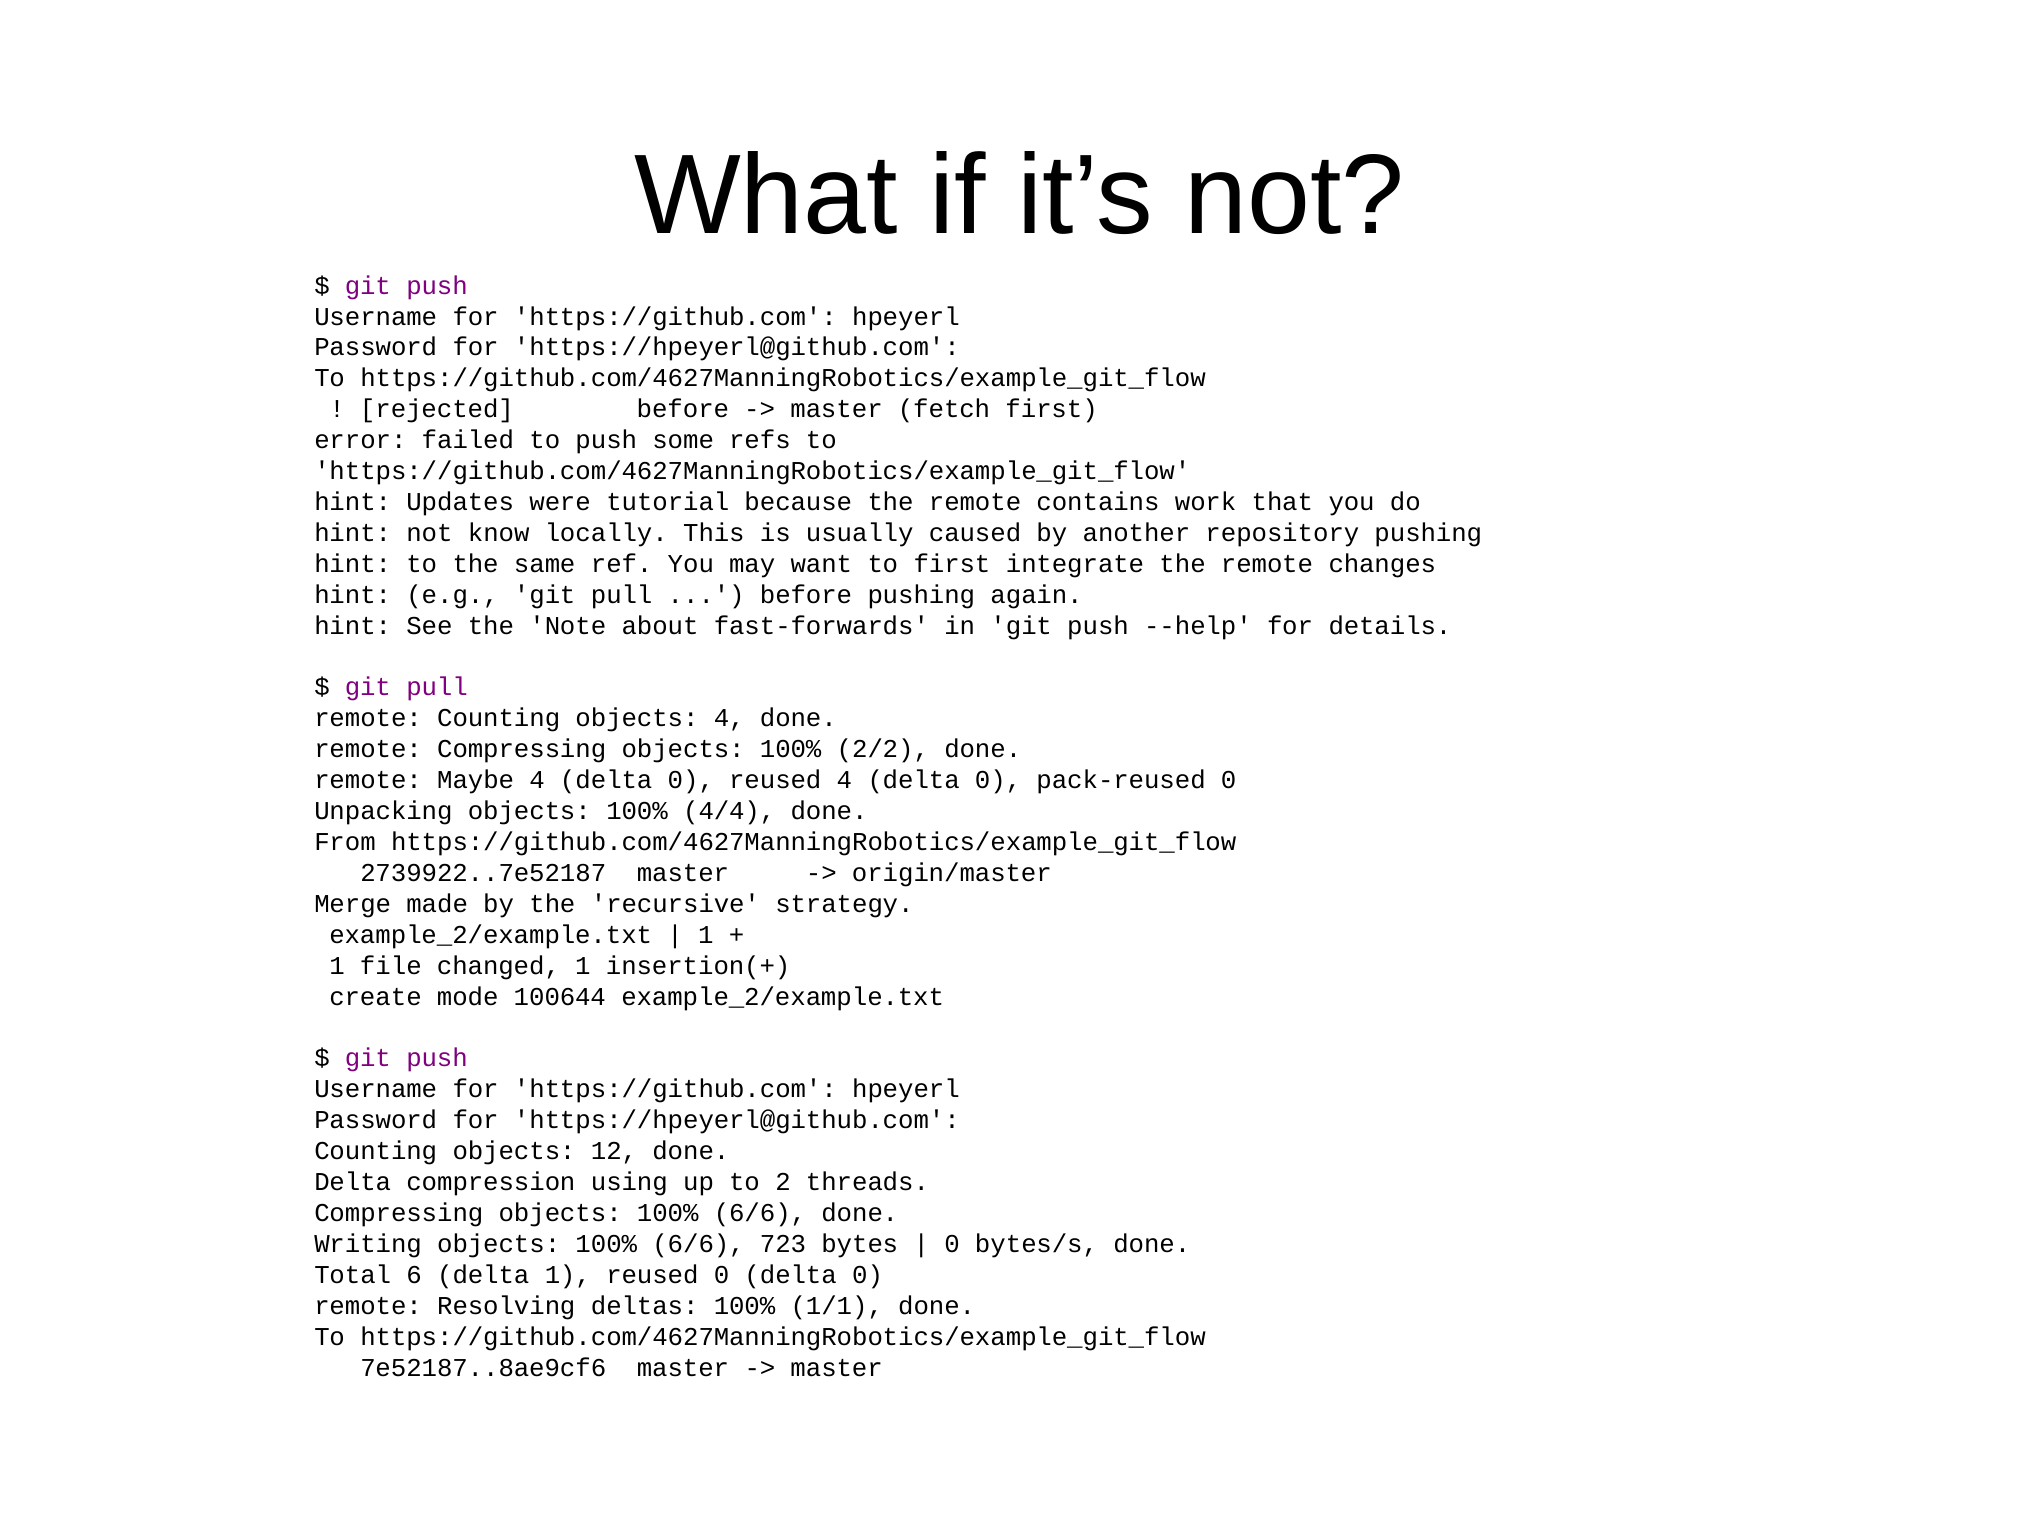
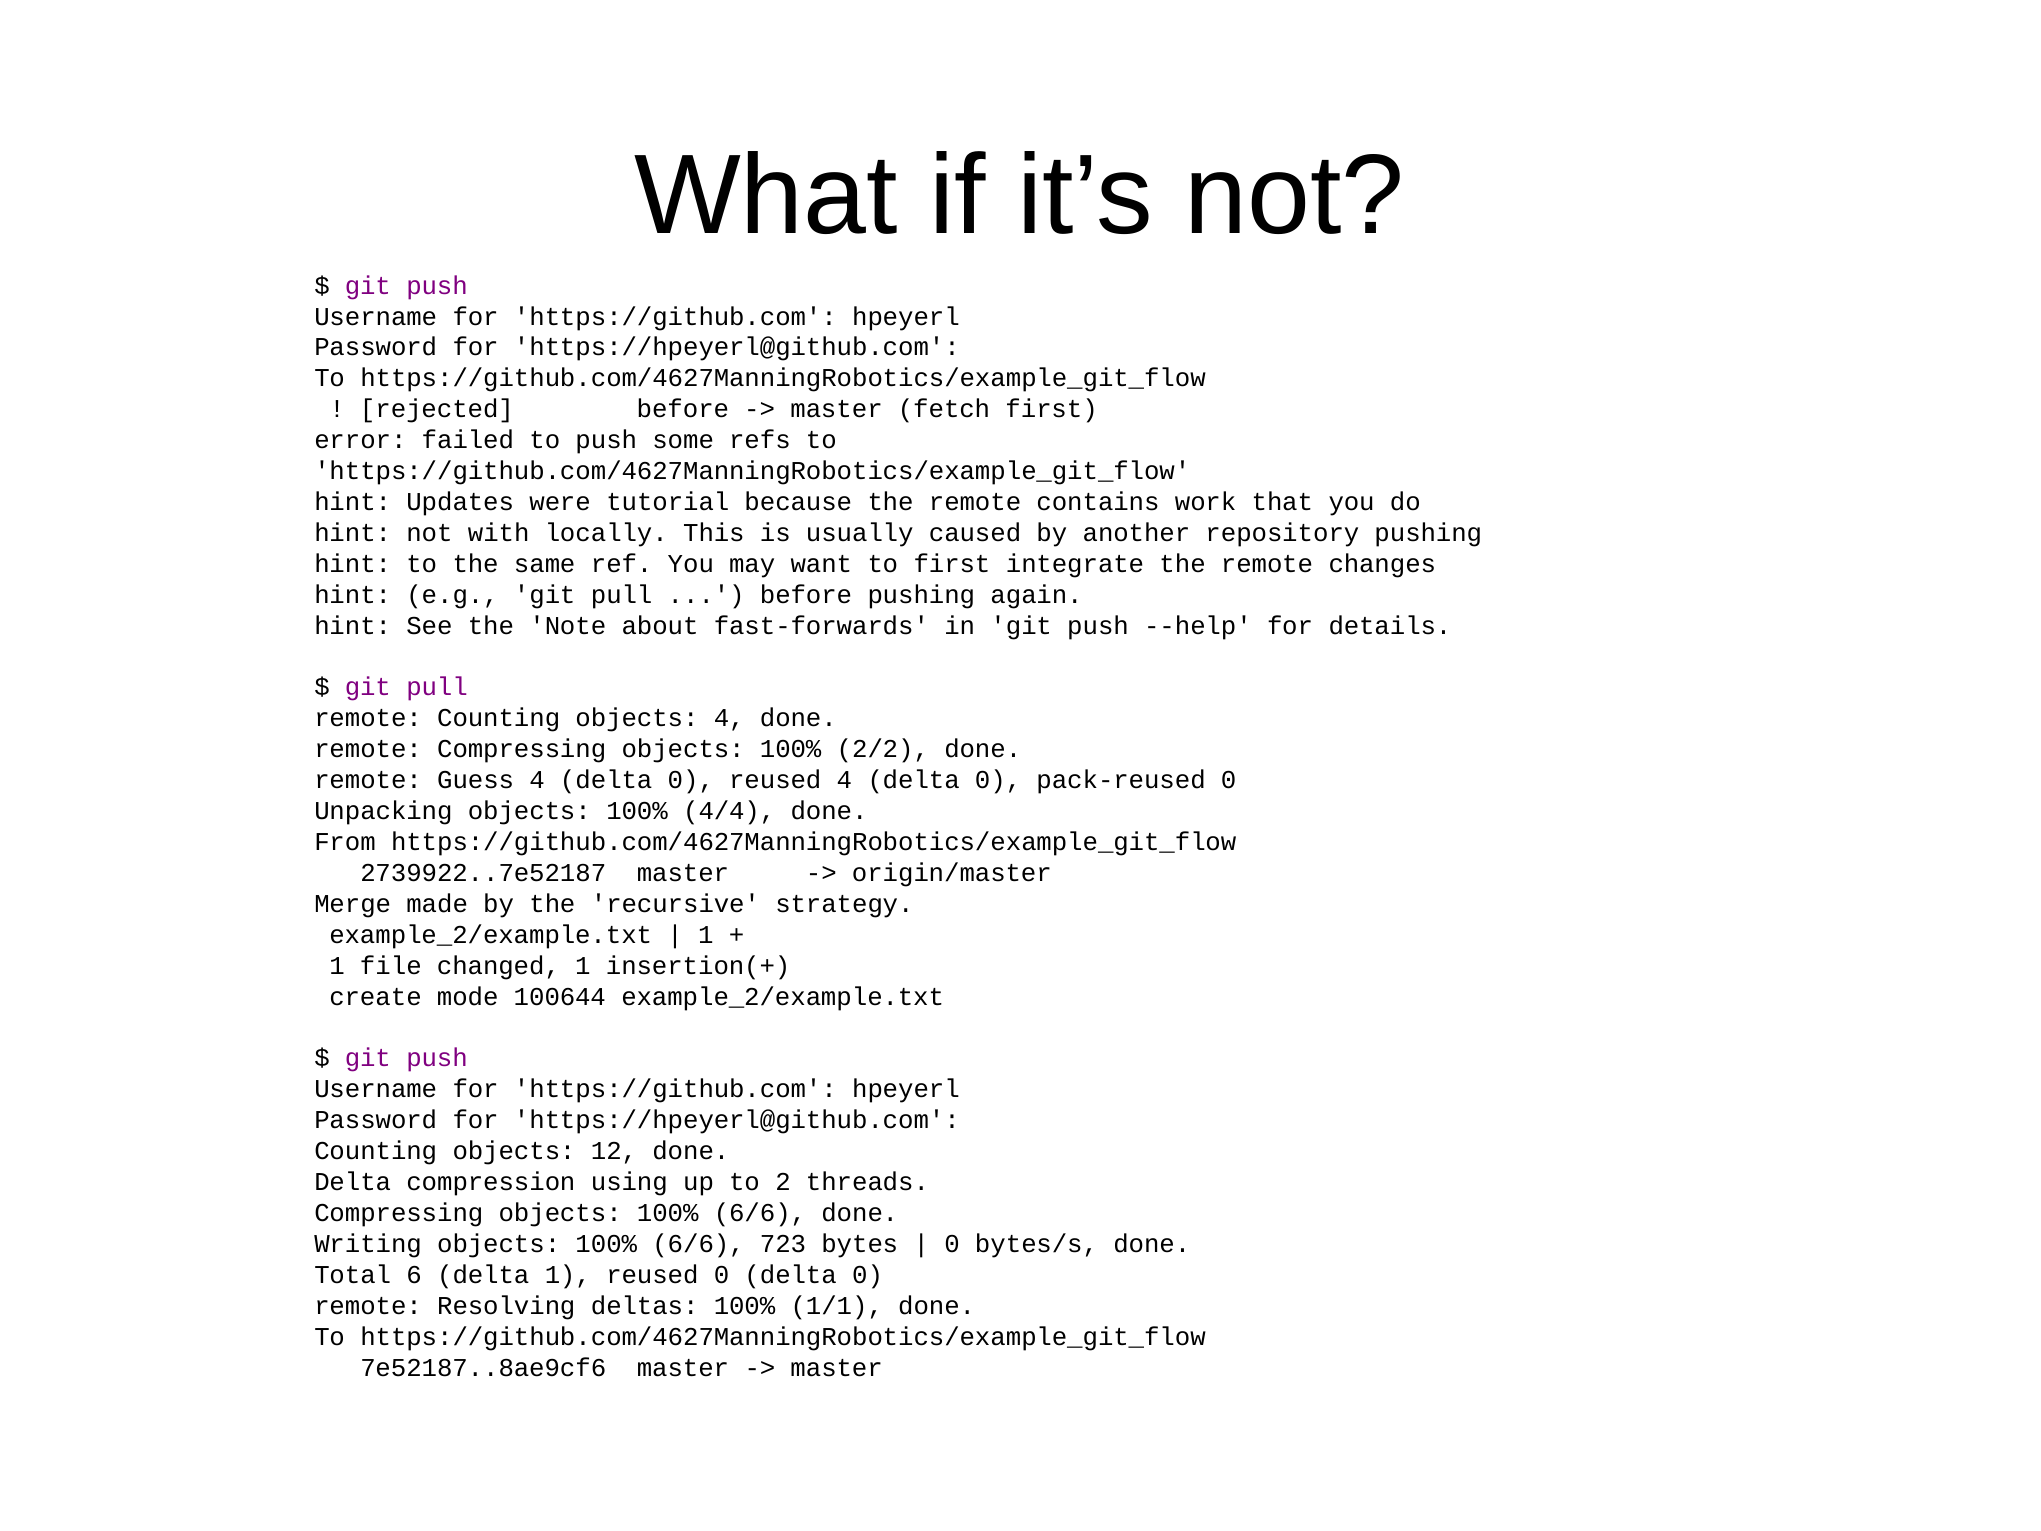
know: know -> with
Maybe: Maybe -> Guess
